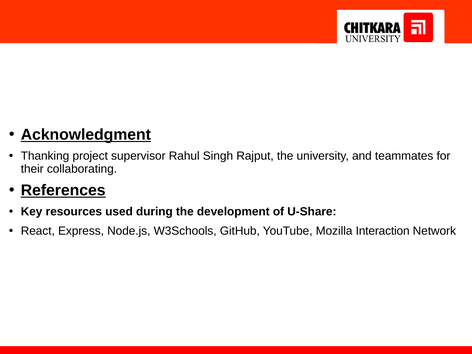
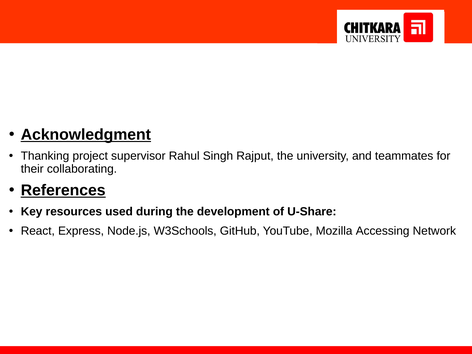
Interaction: Interaction -> Accessing
